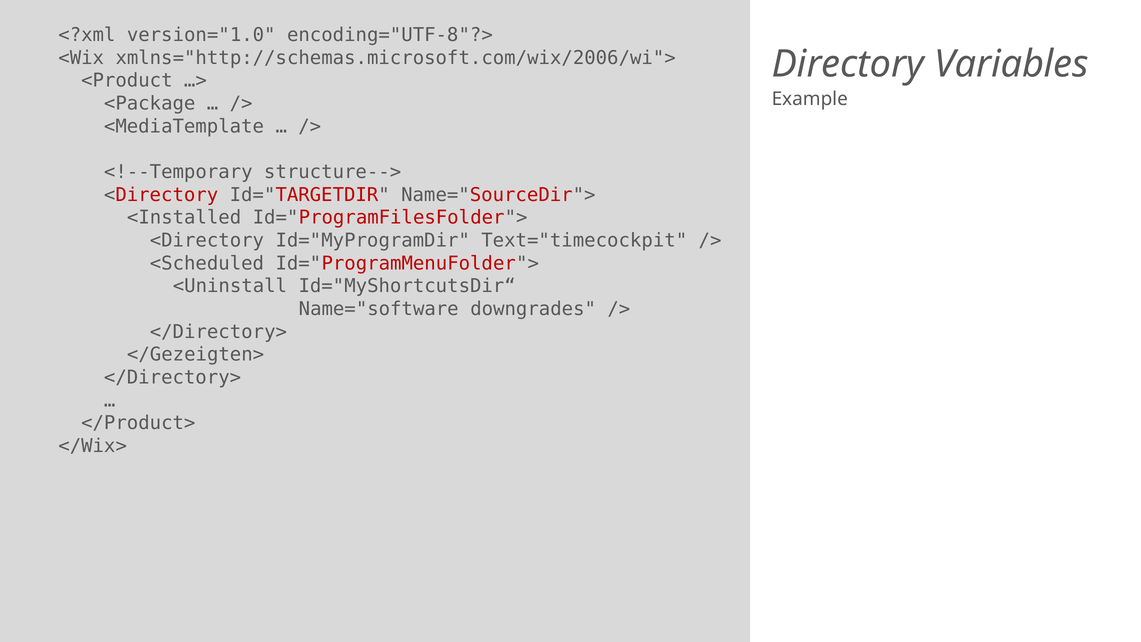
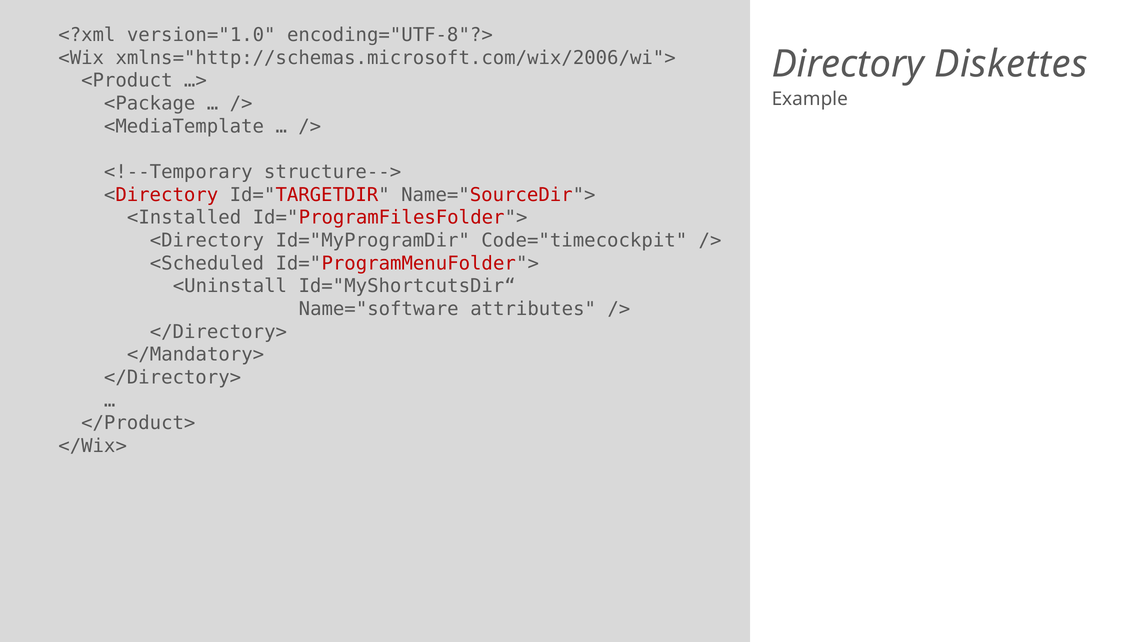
Variables: Variables -> Diskettes
Text="timecockpit: Text="timecockpit -> Code="timecockpit
downgrades: downgrades -> attributes
</Gezeigten>: </Gezeigten> -> </Mandatory>
